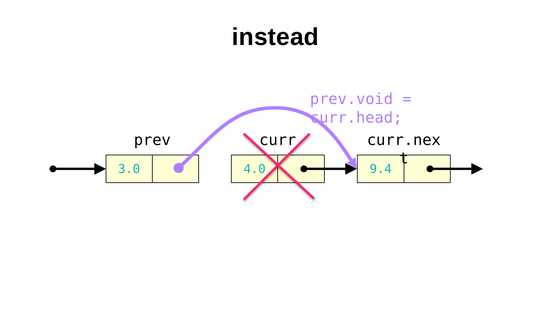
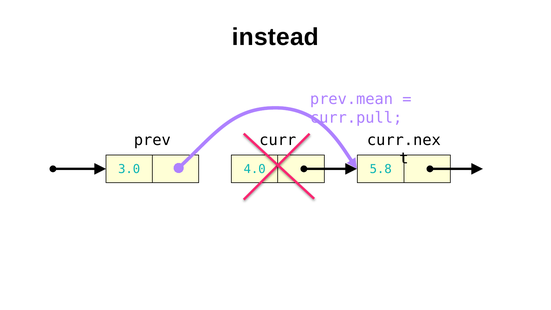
prev.void: prev.void -> prev.mean
curr.head: curr.head -> curr.pull
9.4: 9.4 -> 5.8
